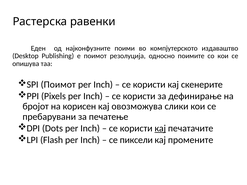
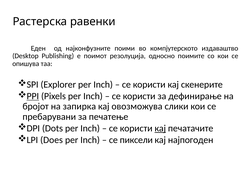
SPI Поимот: Поимот -> Explorer
PPI underline: none -> present
корисен: корисен -> запирка
Flash: Flash -> Does
промените: промените -> најпогоден
